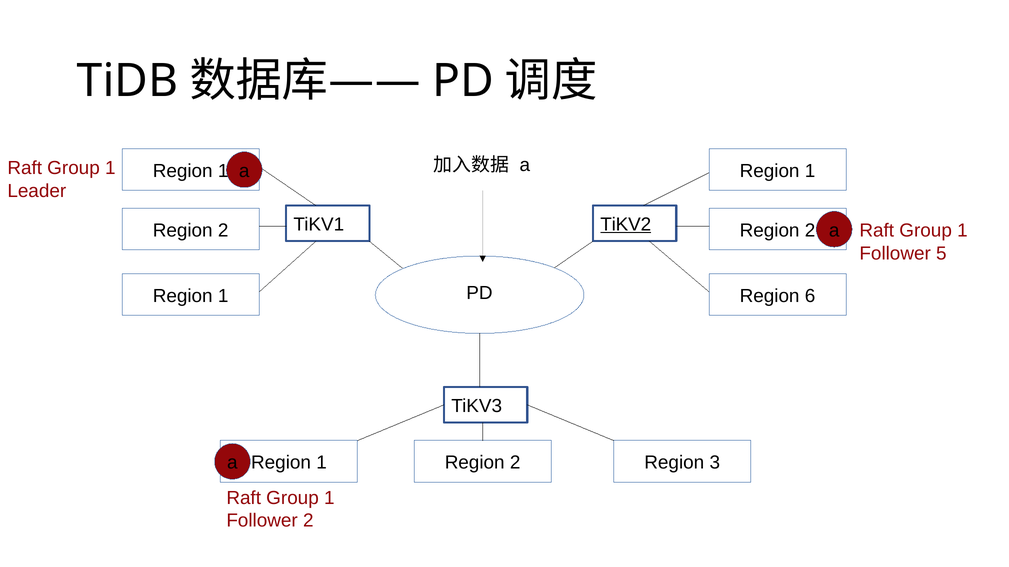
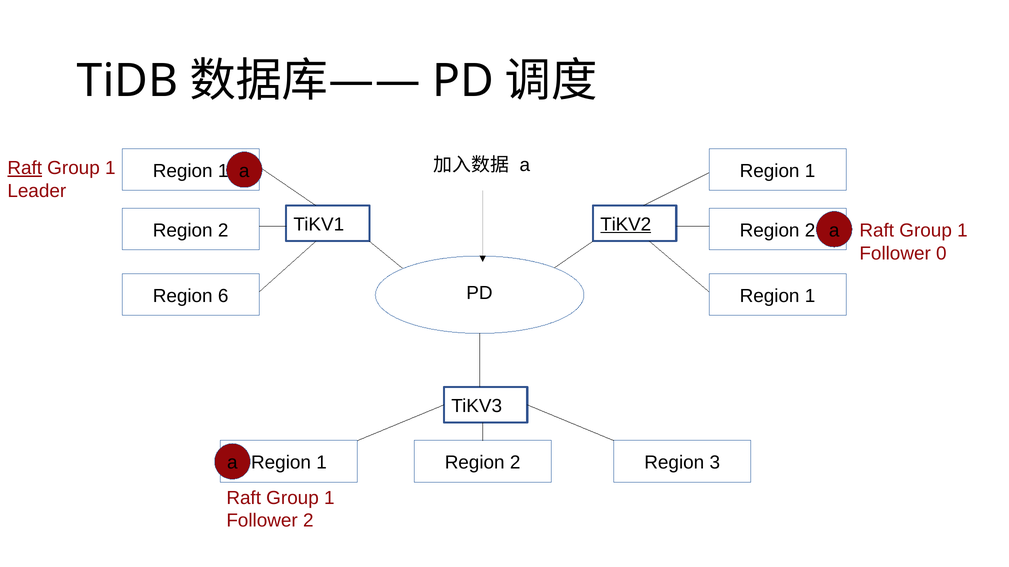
Raft at (25, 168) underline: none -> present
5: 5 -> 0
1 at (223, 296): 1 -> 6
6 at (810, 296): 6 -> 1
